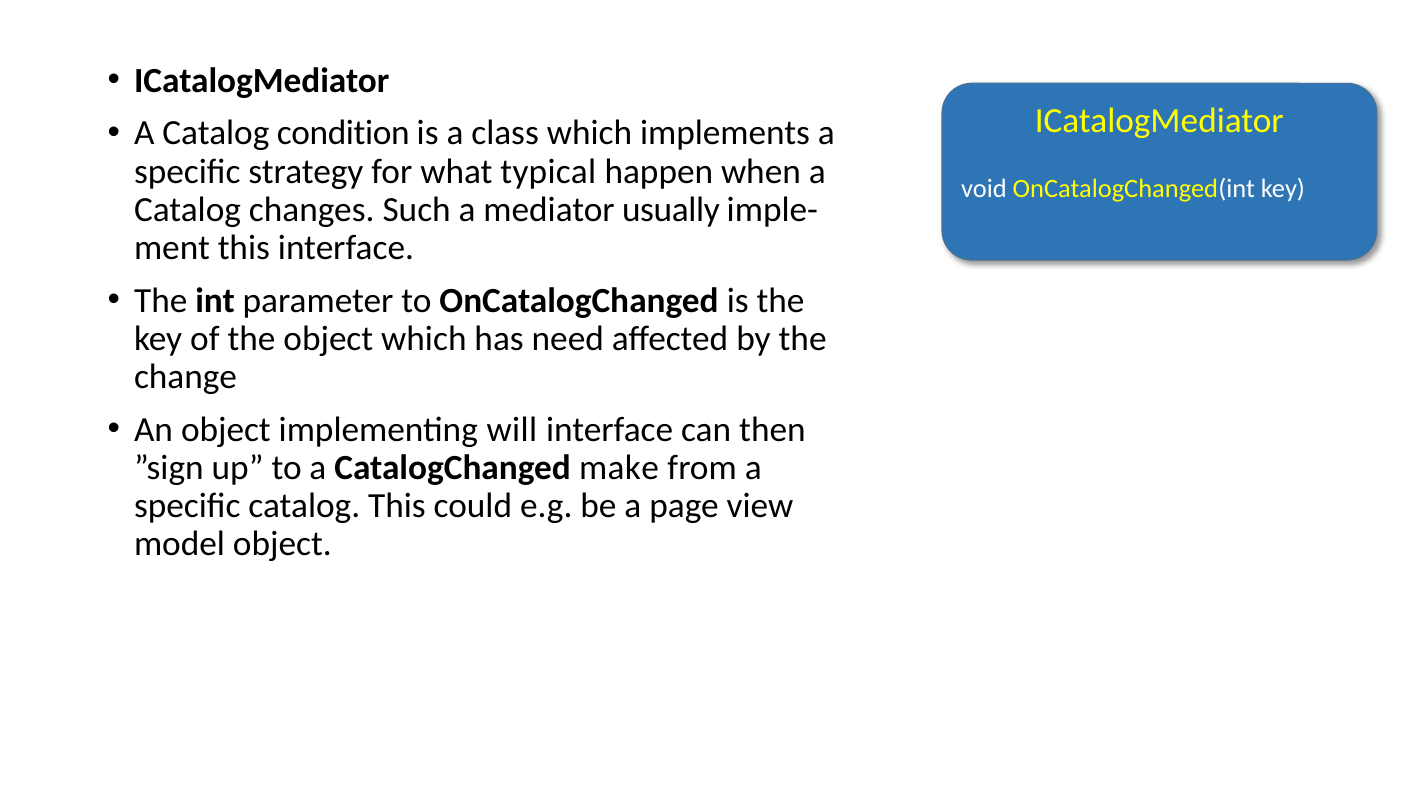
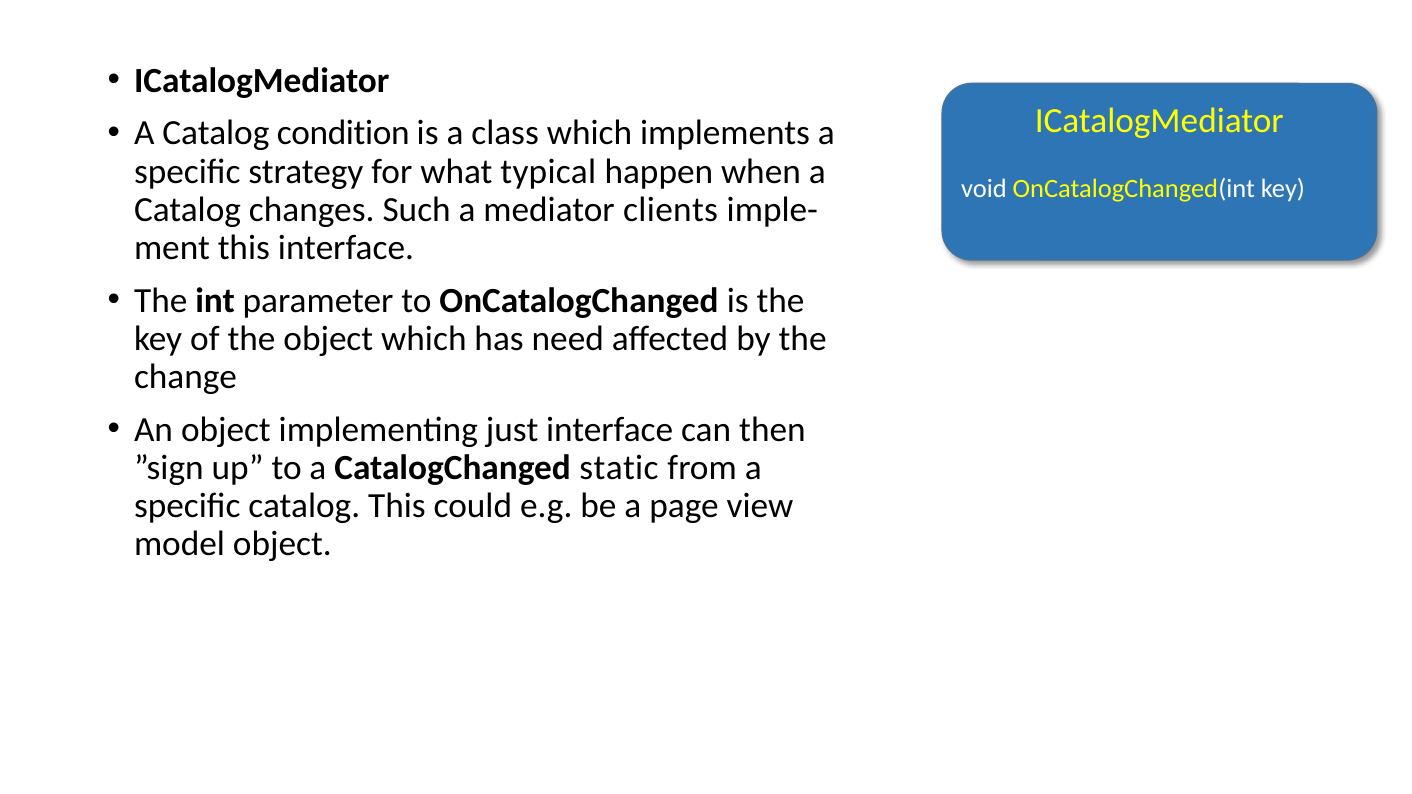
usually: usually -> clients
will: will -> just
make: make -> static
